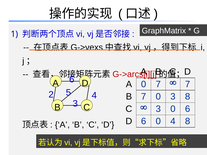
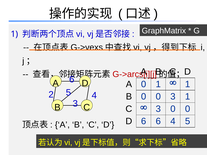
0 7: 7 -> 1
7 at (188, 84): 7 -> 1
B 7: 7 -> 0
3 8: 8 -> 1
3 0 6: 6 -> 0
6 0: 0 -> 6
8 at (188, 121): 8 -> 5
